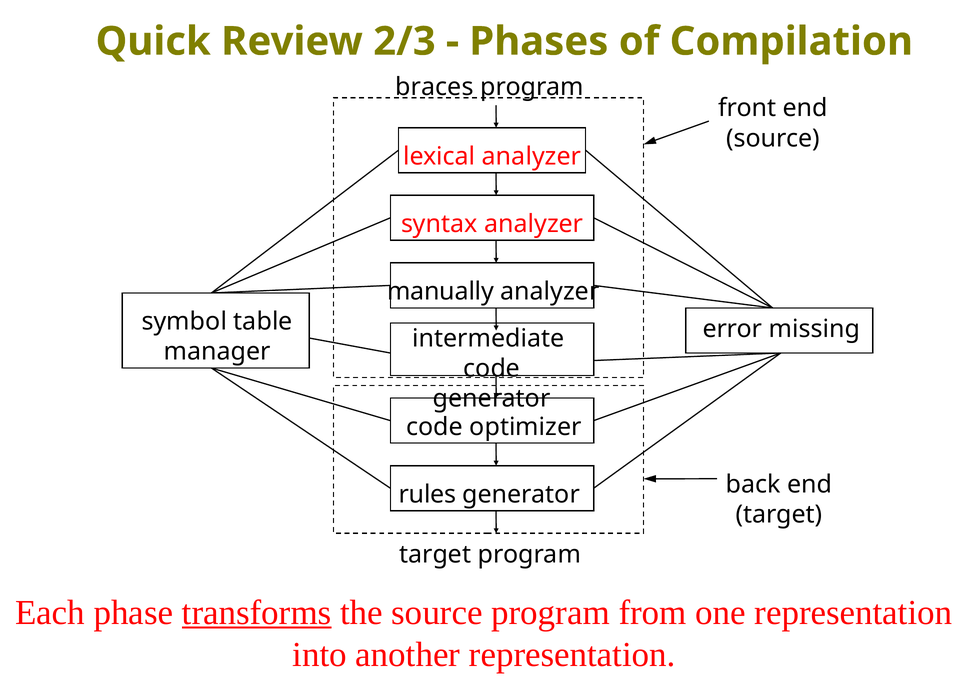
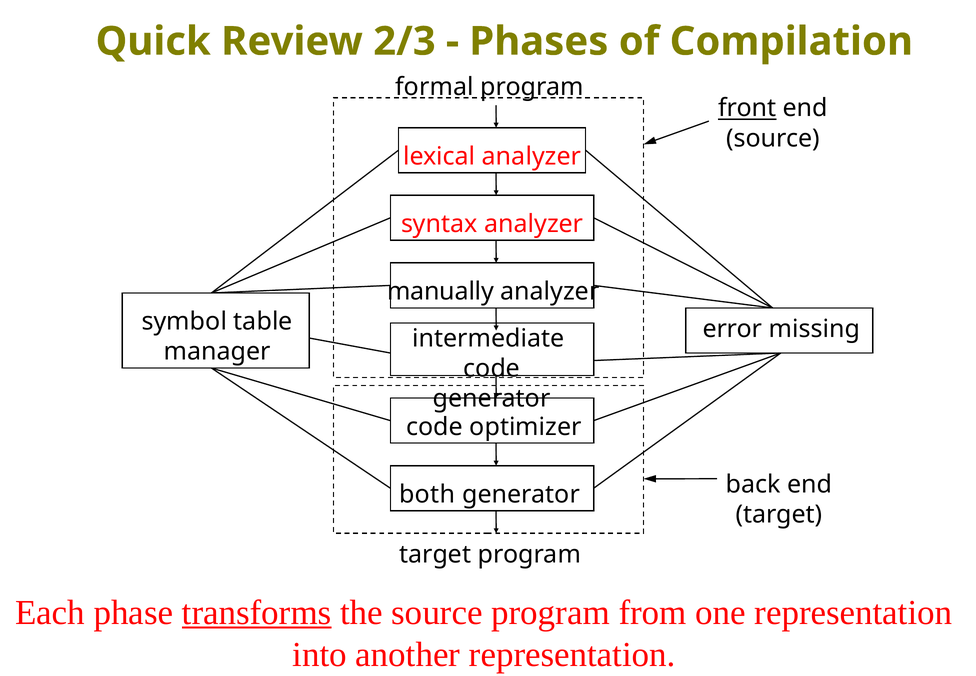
braces: braces -> formal
front underline: none -> present
rules: rules -> both
